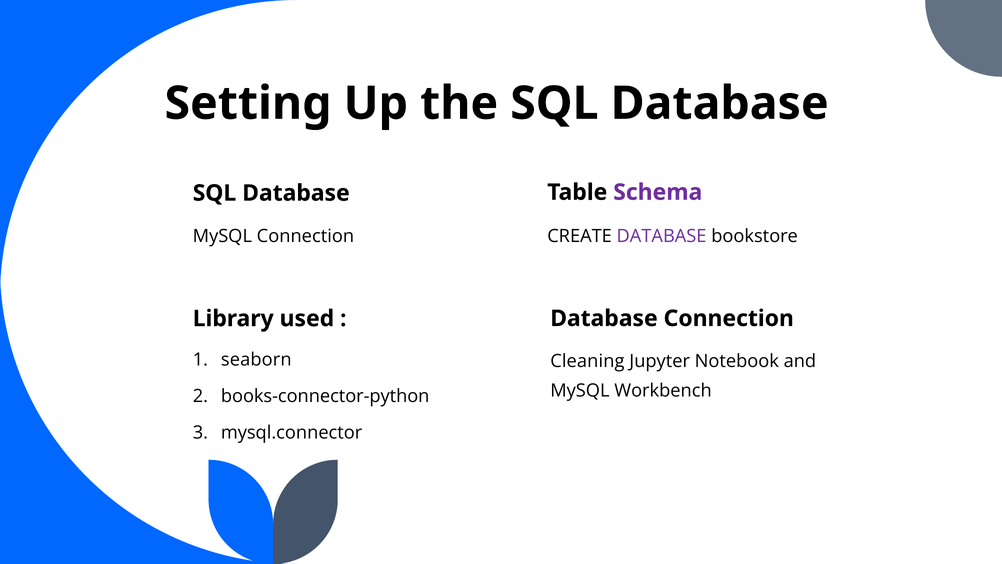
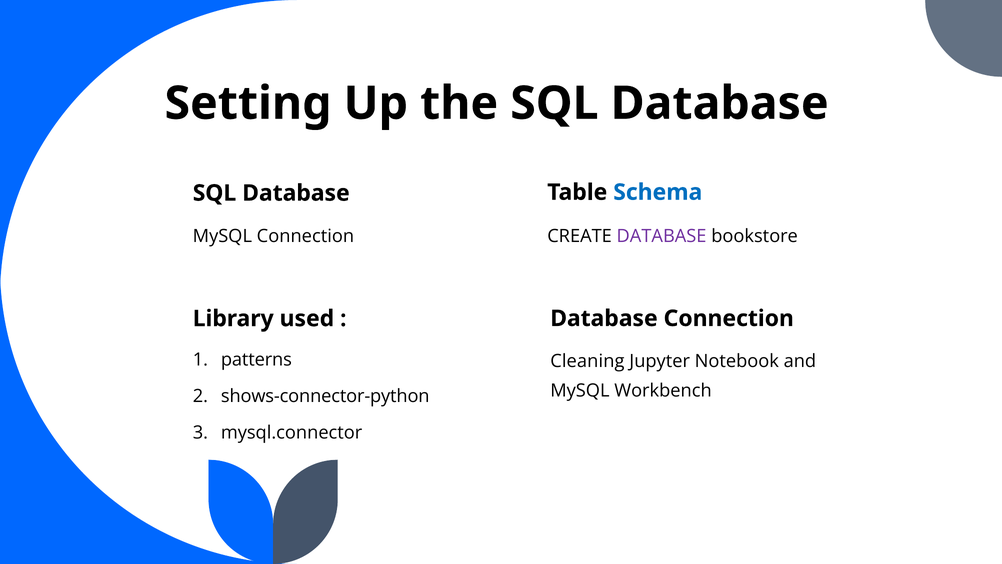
Schema colour: purple -> blue
seaborn: seaborn -> patterns
books-connector-python: books-connector-python -> shows-connector-python
